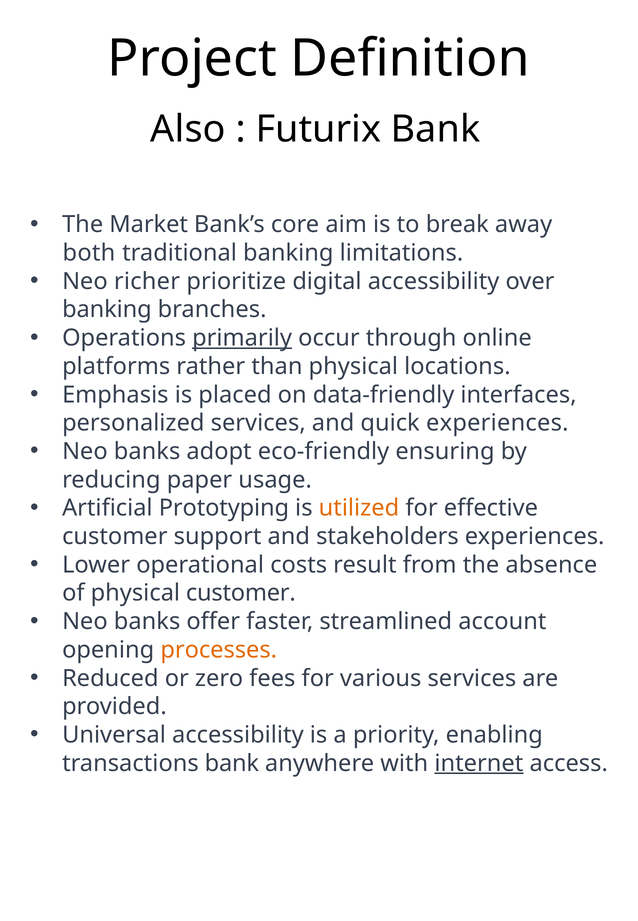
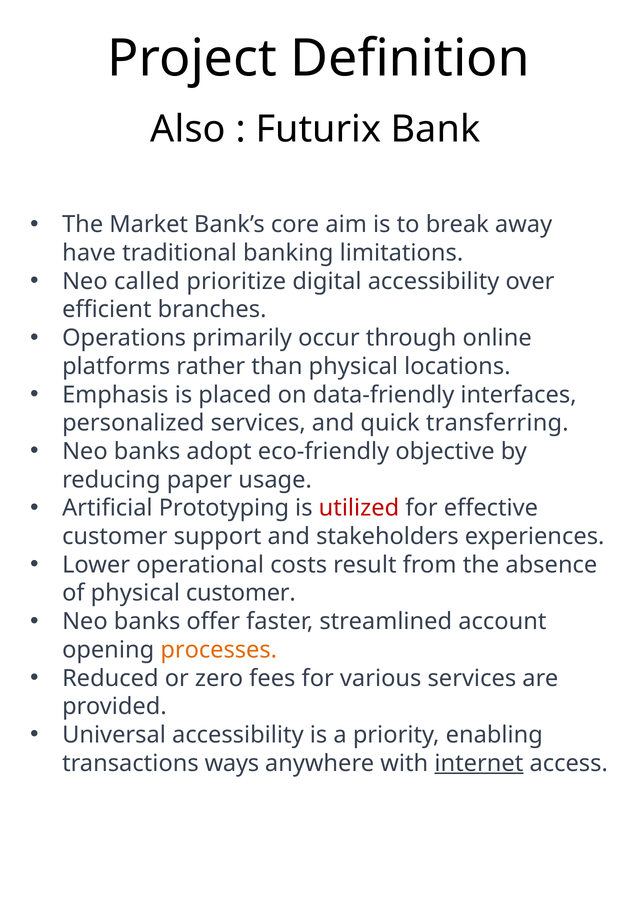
both: both -> have
richer: richer -> called
banking at (107, 310): banking -> efficient
primarily underline: present -> none
quick experiences: experiences -> transferring
ensuring: ensuring -> objective
utilized colour: orange -> red
transactions bank: bank -> ways
